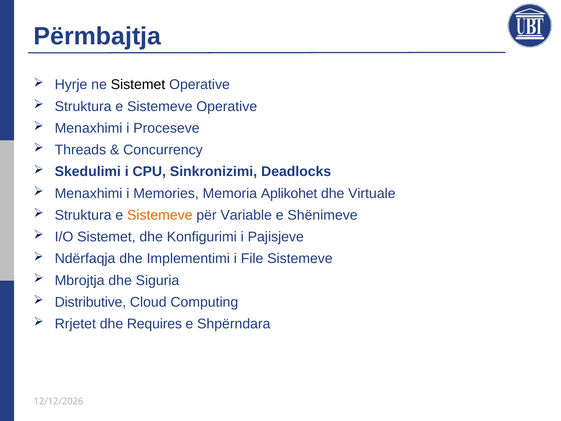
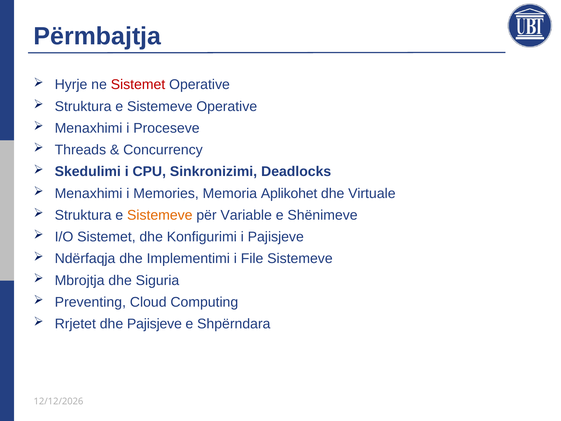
Sistemet at (138, 85) colour: black -> red
Distributive: Distributive -> Preventing
dhe Requires: Requires -> Pajisjeve
